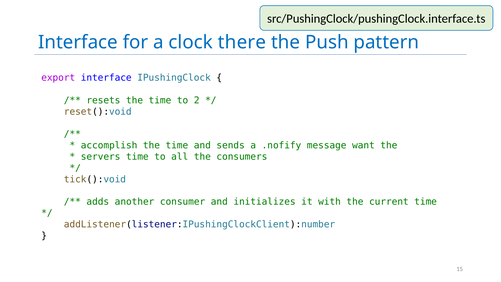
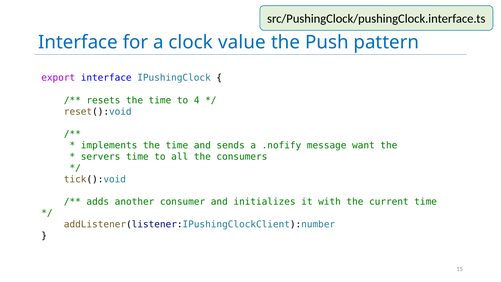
there: there -> value
2: 2 -> 4
accomplish: accomplish -> implements
